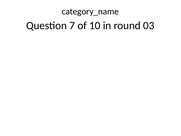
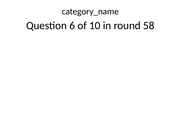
7: 7 -> 6
03: 03 -> 58
